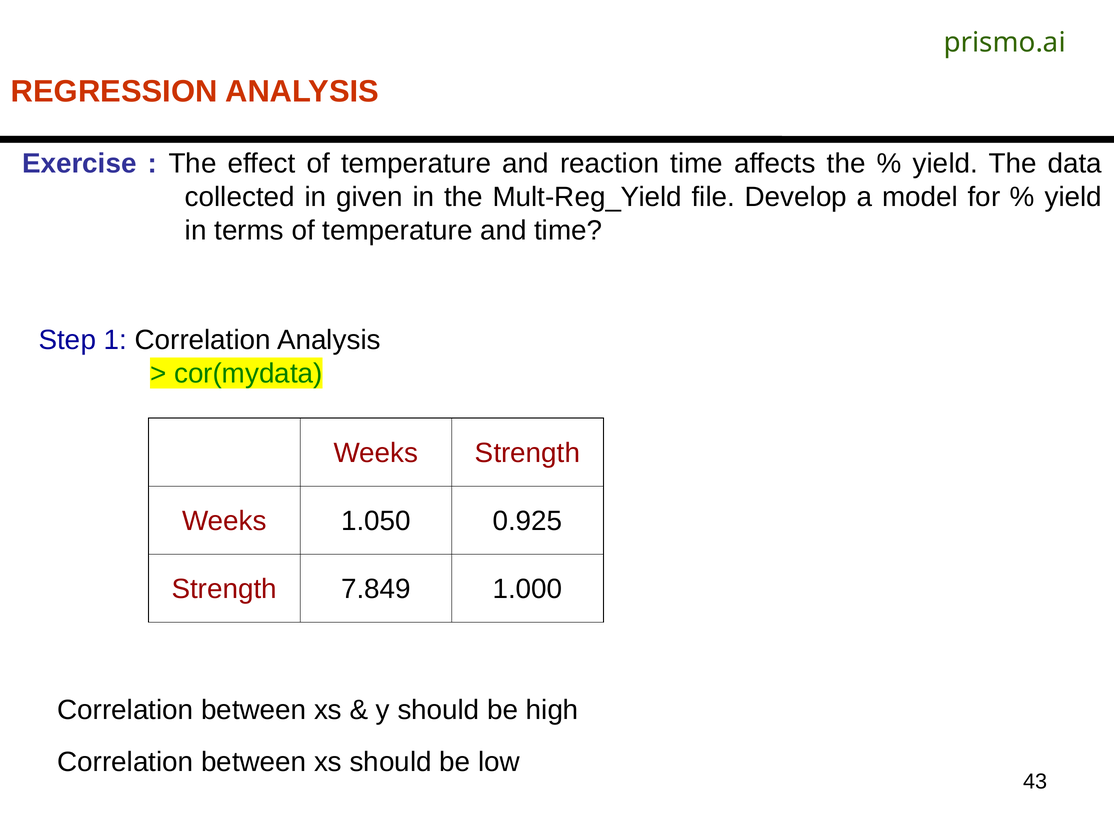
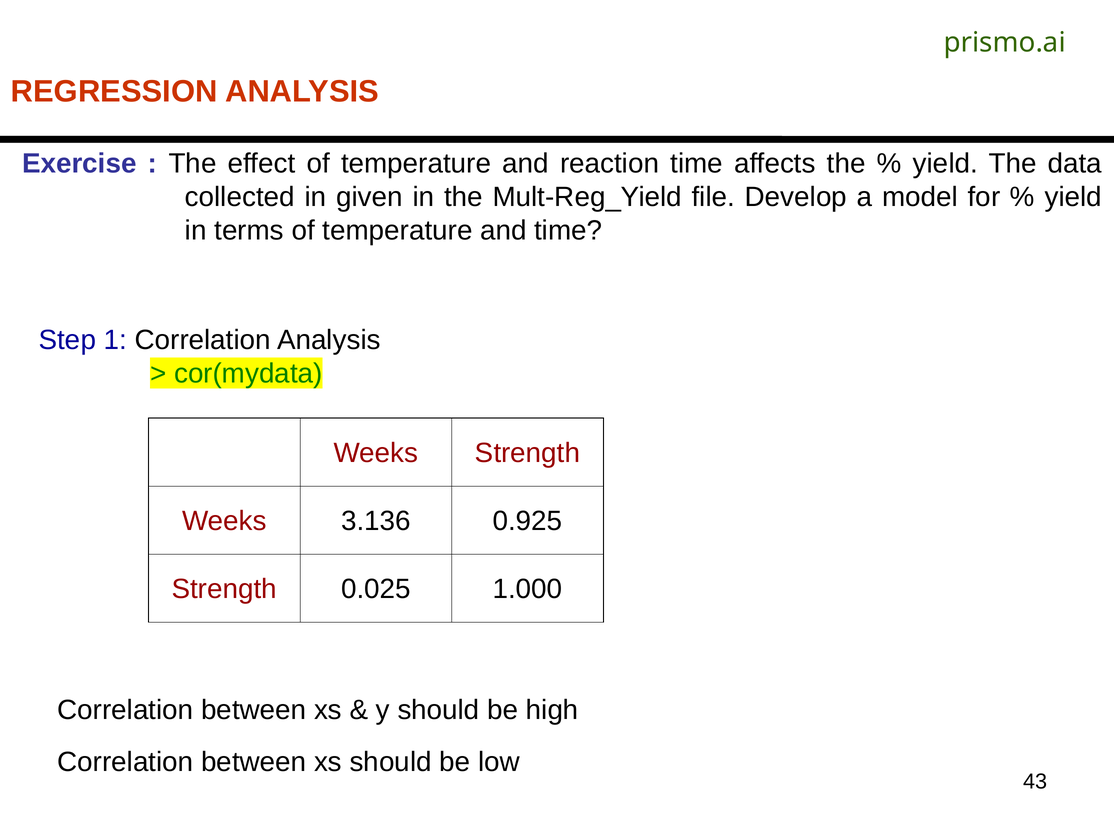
1.050: 1.050 -> 3.136
7.849: 7.849 -> 0.025
